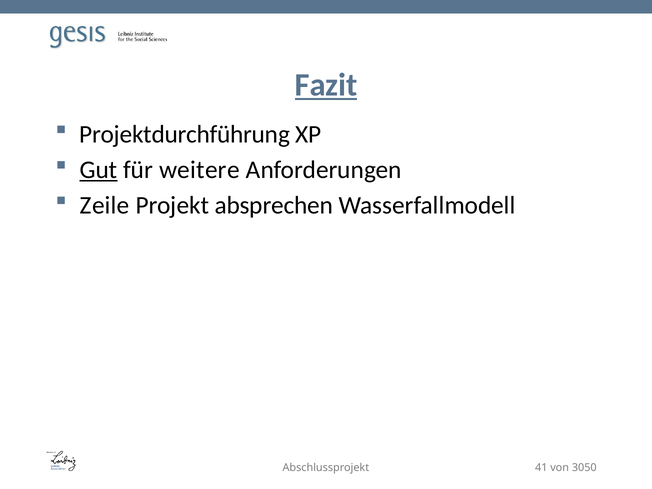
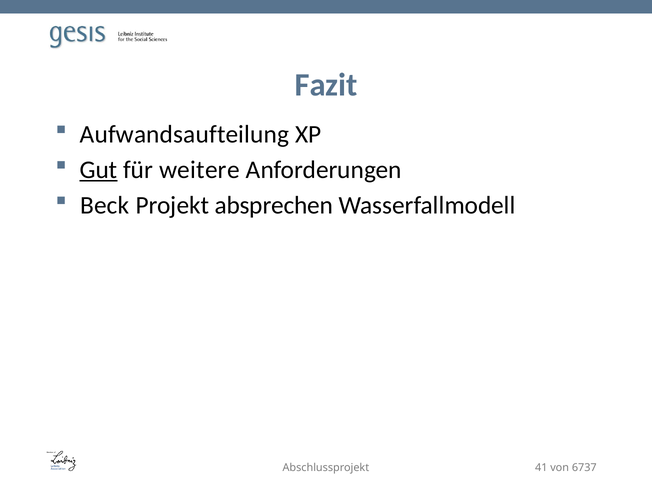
Fazit underline: present -> none
Projektdurchführung: Projektdurchführung -> Aufwandsaufteilung
Zeile: Zeile -> Beck
3050: 3050 -> 6737
